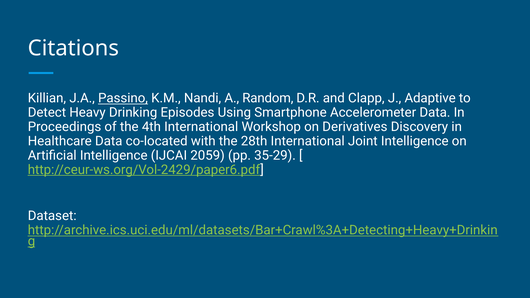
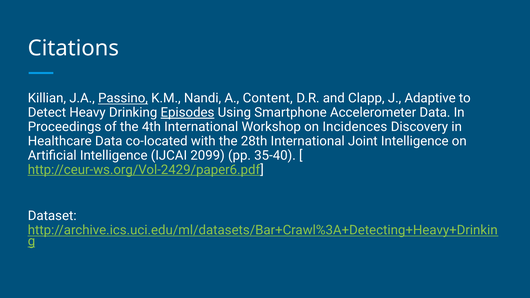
Random: Random -> Content
Episodes underline: none -> present
Derivatives: Derivatives -> Incidences
2059: 2059 -> 2099
35-29: 35-29 -> 35-40
